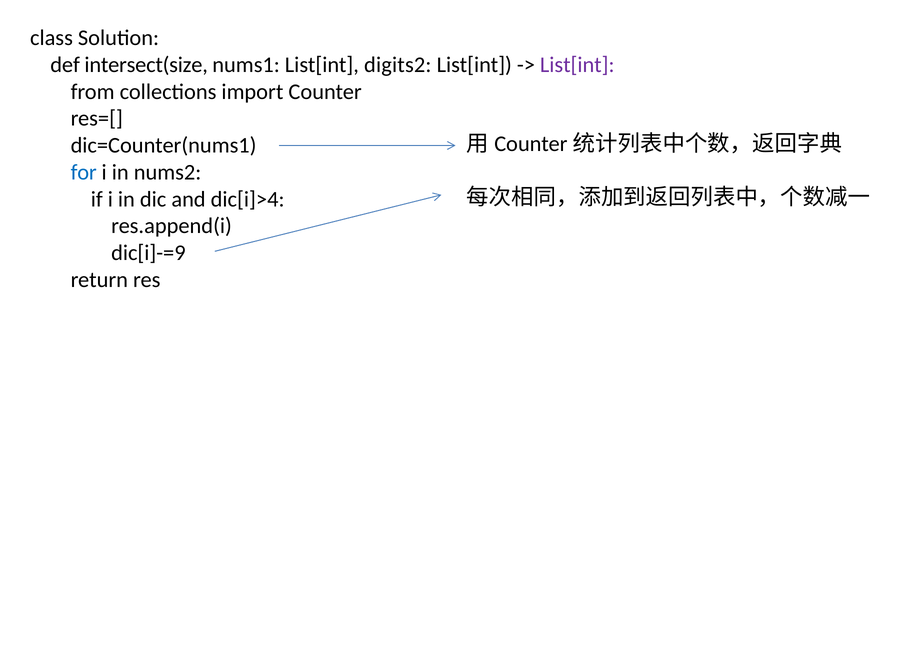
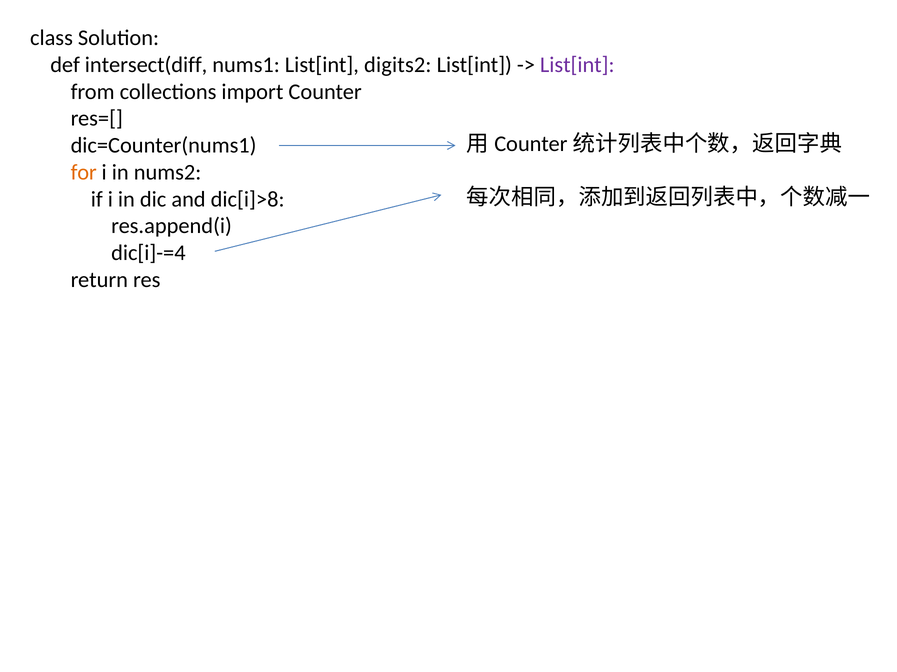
intersect(size: intersect(size -> intersect(diff
for colour: blue -> orange
dic[i]>4: dic[i]>4 -> dic[i]>8
dic[i]-=9: dic[i]-=9 -> dic[i]-=4
